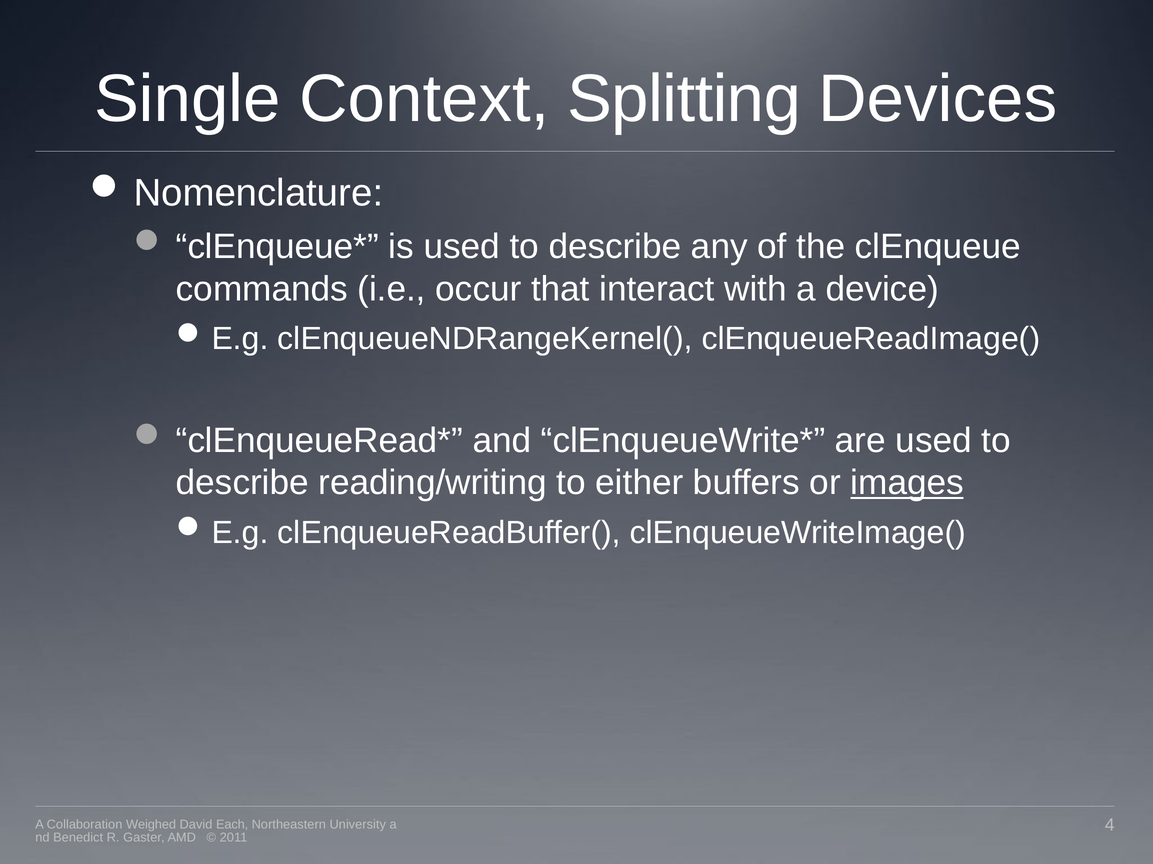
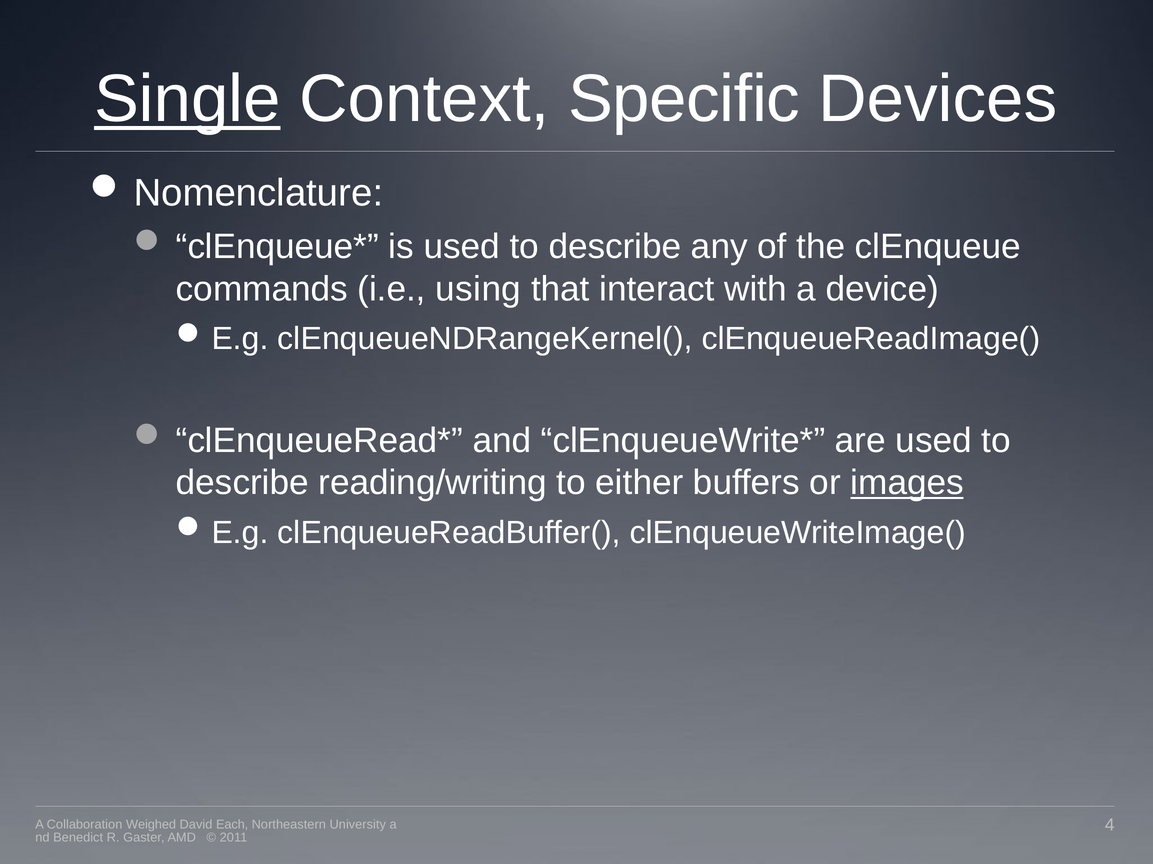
Single underline: none -> present
Splitting: Splitting -> Specific
occur: occur -> using
